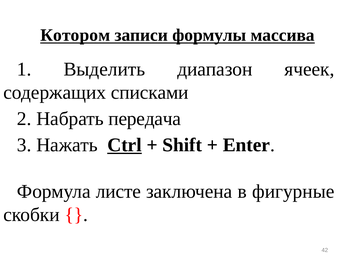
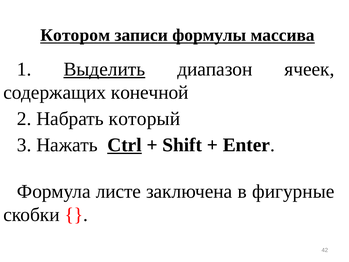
Выделить underline: none -> present
списками: списками -> конечной
передача: передача -> который
